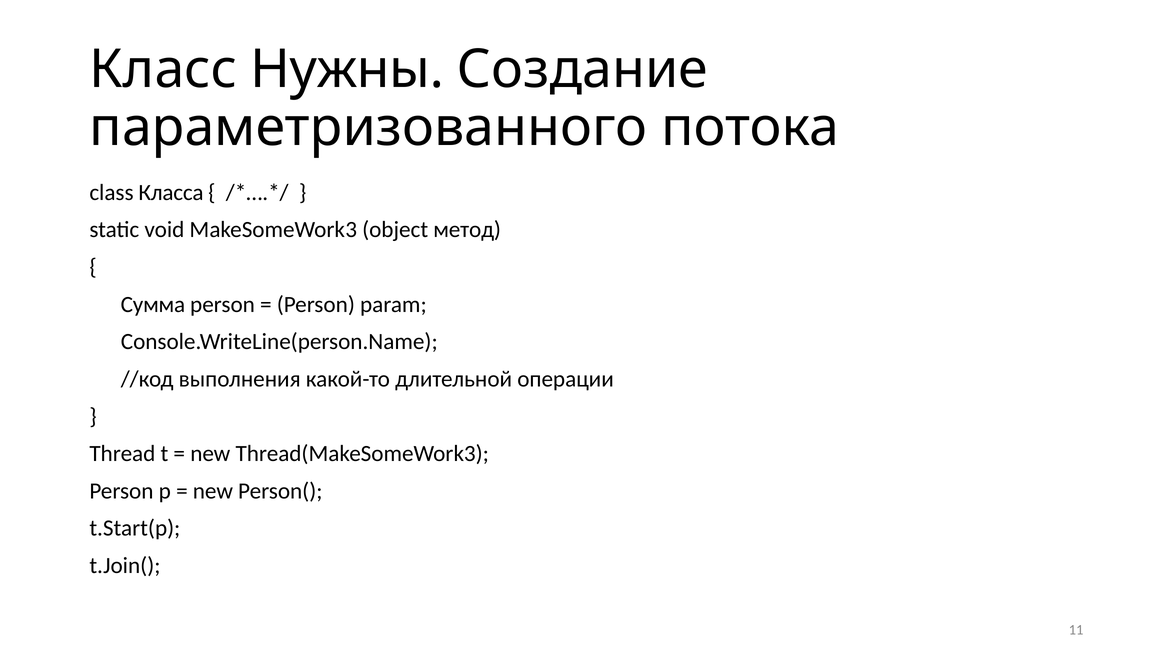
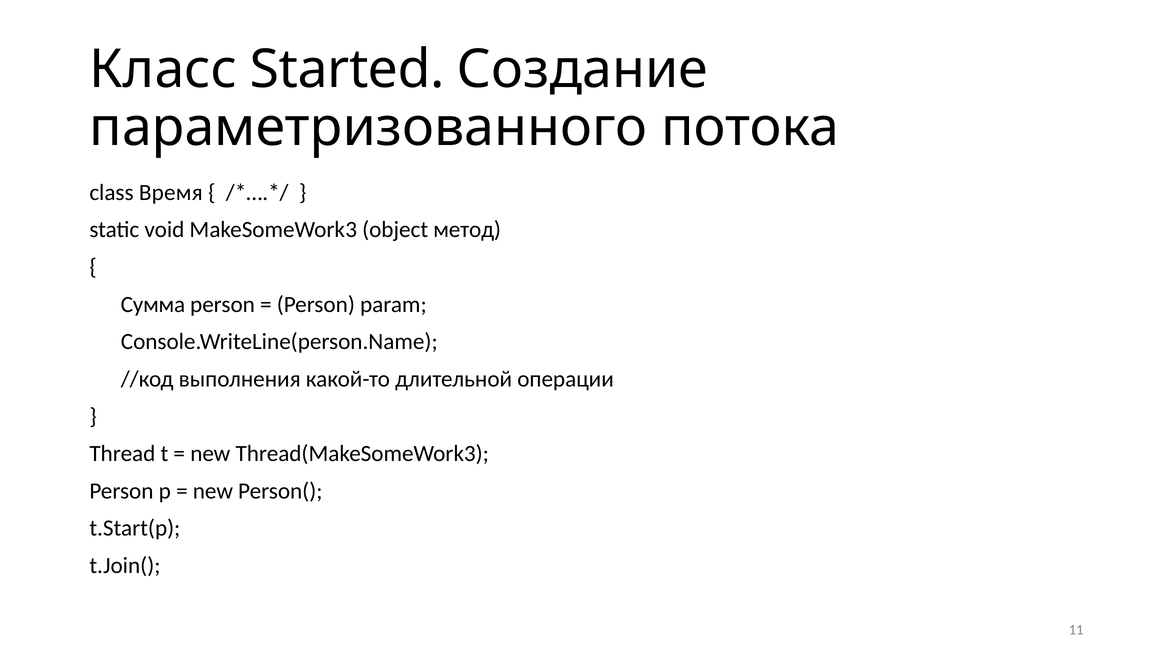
Нужны: Нужны -> Started
Класса: Класса -> Время
